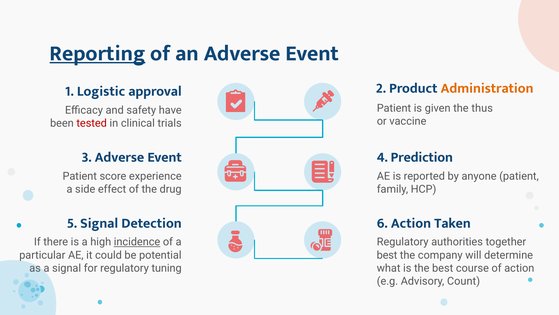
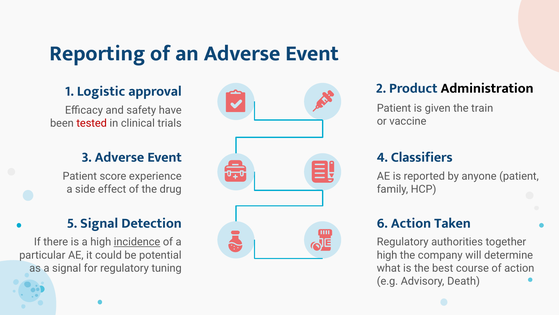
Reporting underline: present -> none
Administration colour: orange -> black
thus: thus -> train
Prediction: Prediction -> Classifiers
best at (387, 255): best -> high
Count: Count -> Death
